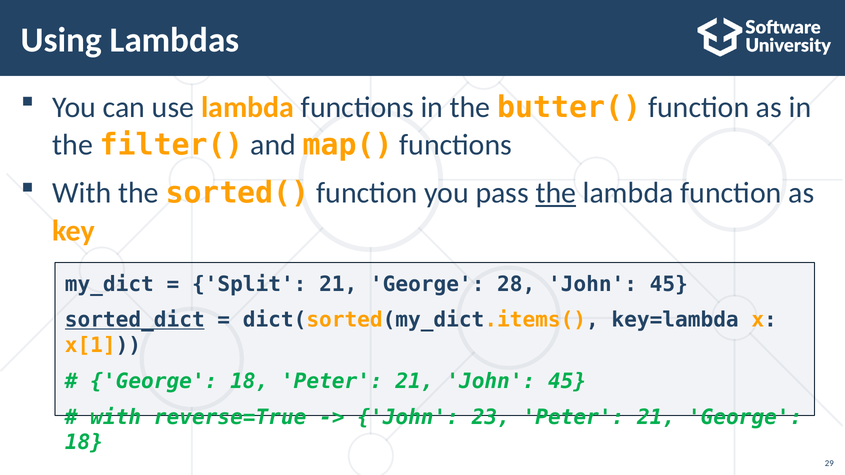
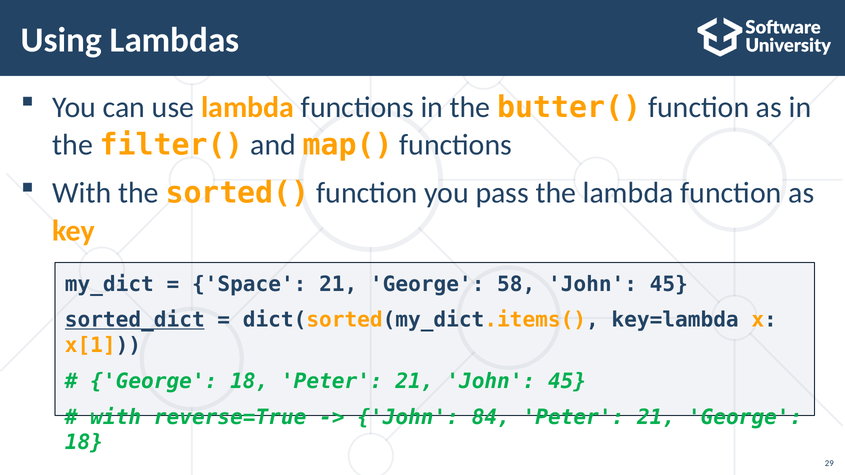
the at (556, 193) underline: present -> none
Split: Split -> Space
28: 28 -> 58
23: 23 -> 84
